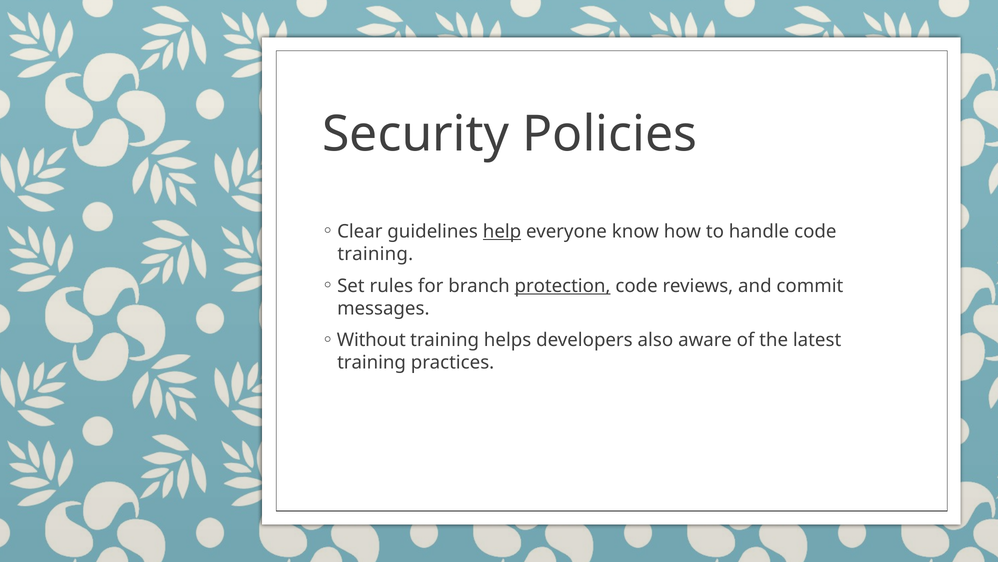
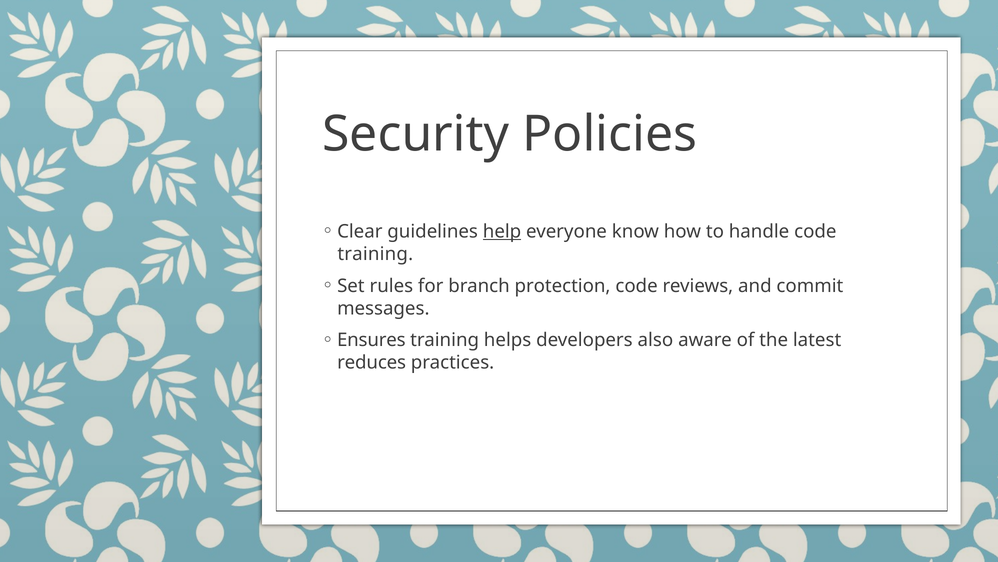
protection underline: present -> none
Without: Without -> Ensures
training at (372, 362): training -> reduces
